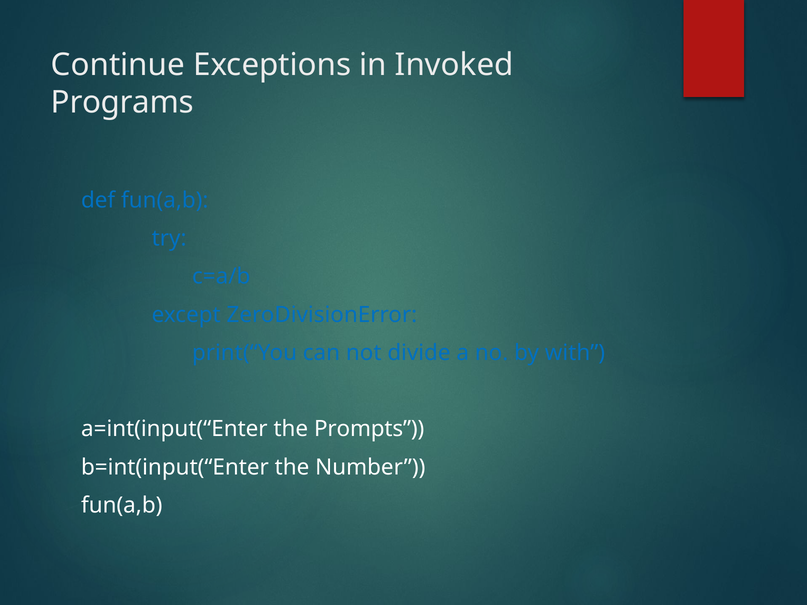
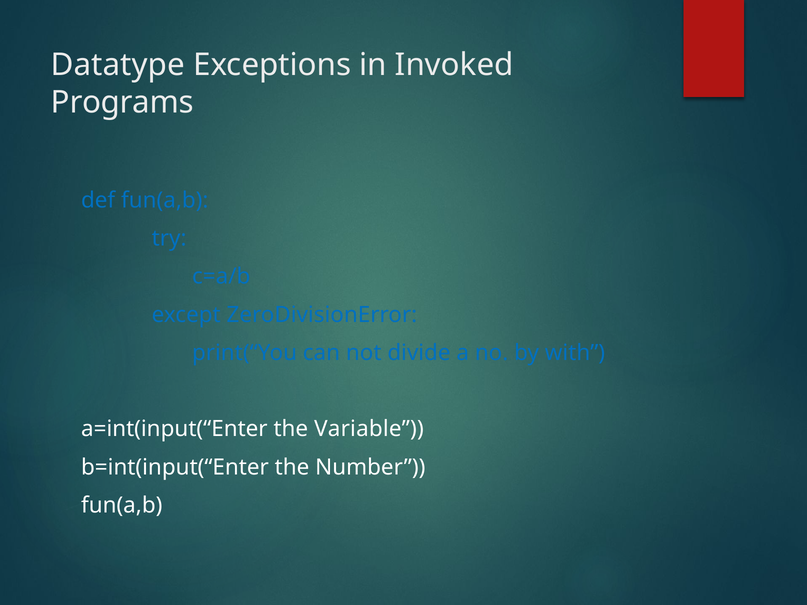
Continue: Continue -> Datatype
Prompts: Prompts -> Variable
